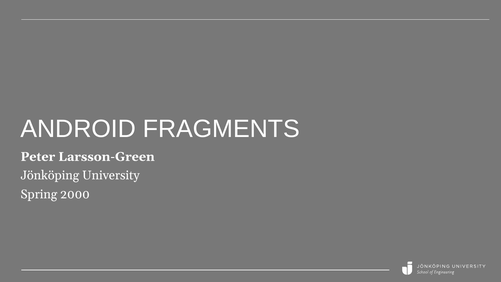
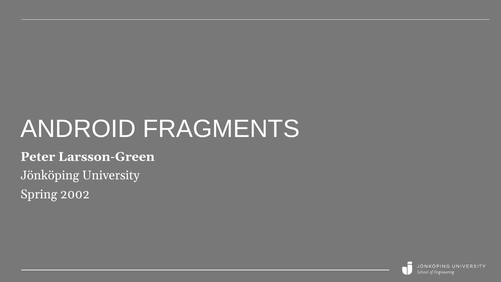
2000: 2000 -> 2002
